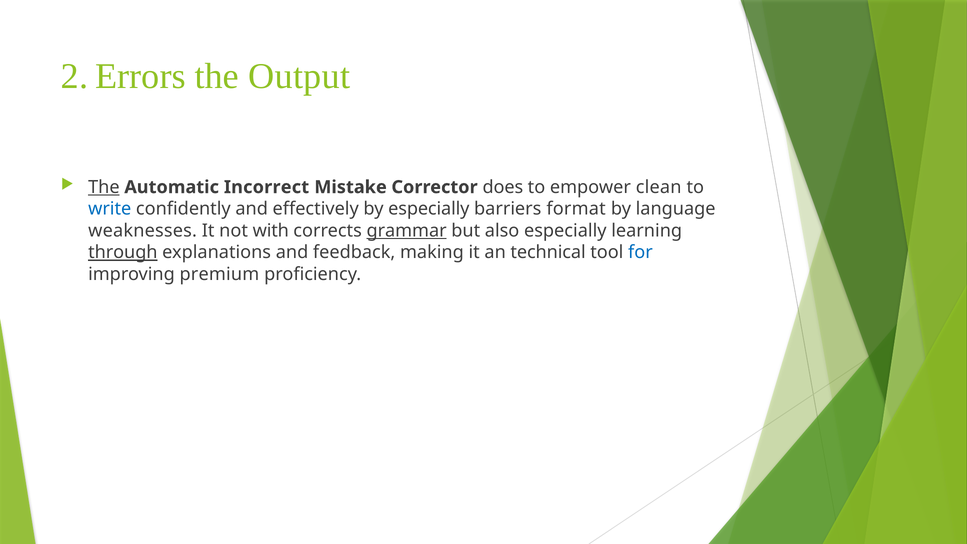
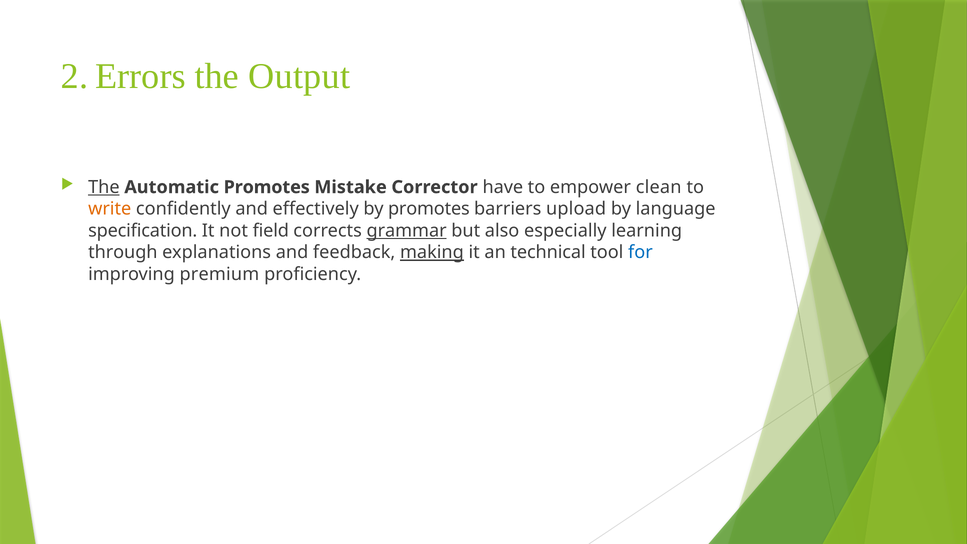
Automatic Incorrect: Incorrect -> Promotes
does: does -> have
write colour: blue -> orange
by especially: especially -> promotes
format: format -> upload
weaknesses: weaknesses -> specification
with: with -> field
through underline: present -> none
making underline: none -> present
